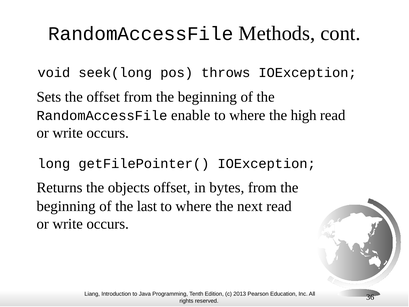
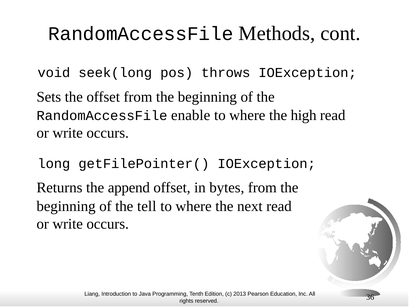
objects: objects -> append
last: last -> tell
